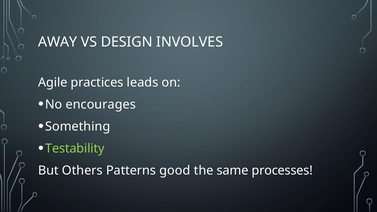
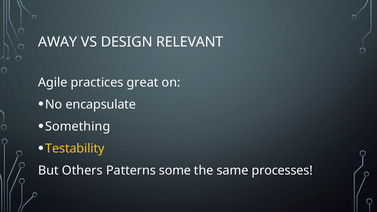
INVOLVES: INVOLVES -> RELEVANT
leads: leads -> great
encourages: encourages -> encapsulate
Testability colour: light green -> yellow
good: good -> some
